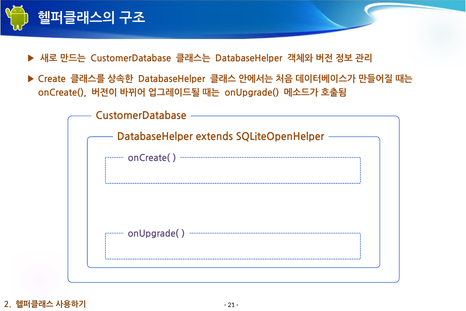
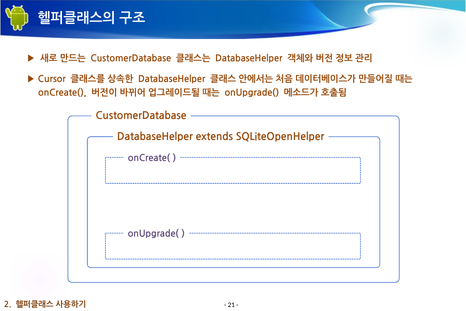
Create: Create -> Cursor
